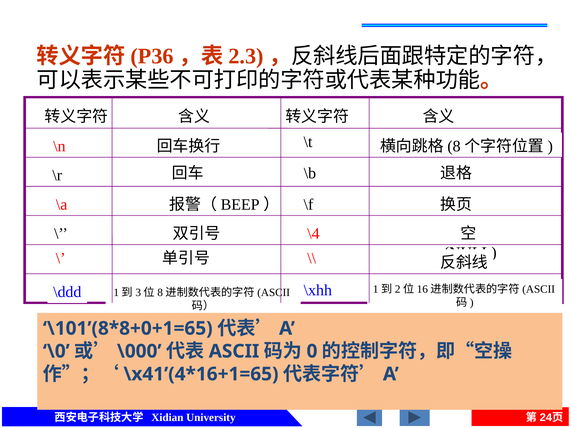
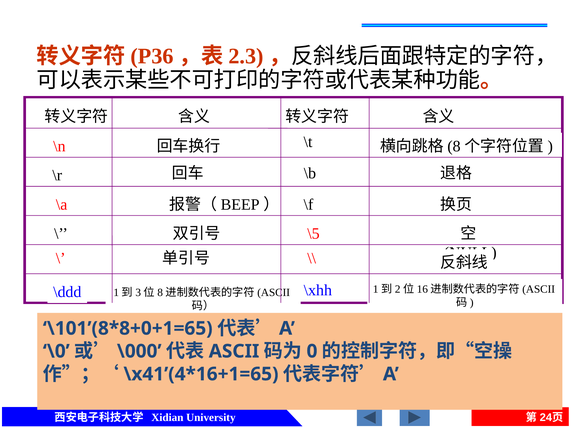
\4: \4 -> \5
